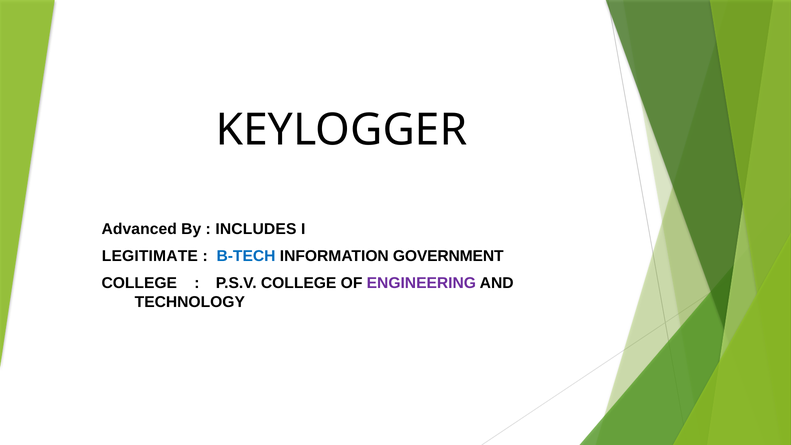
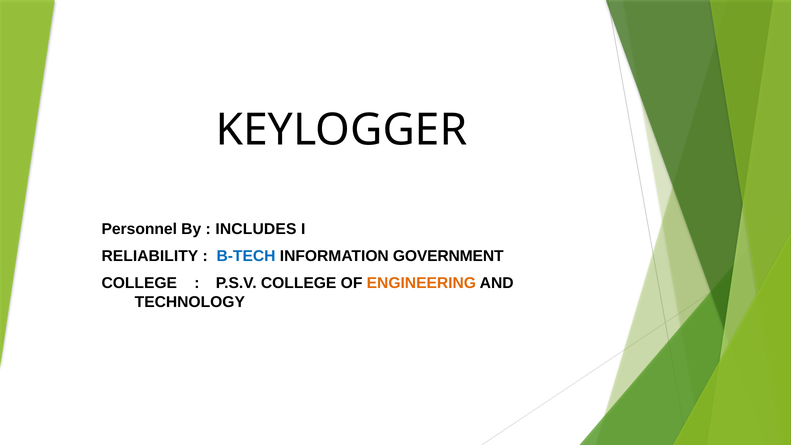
Advanced: Advanced -> Personnel
LEGITIMATE: LEGITIMATE -> RELIABILITY
ENGINEERING colour: purple -> orange
